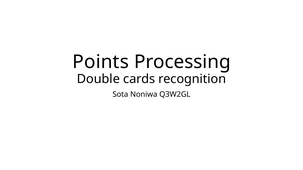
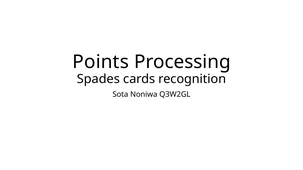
Double: Double -> Spades
